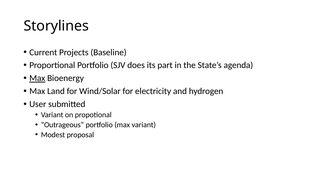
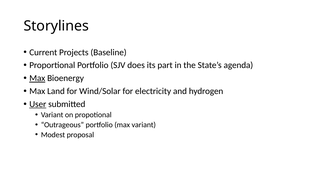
User underline: none -> present
